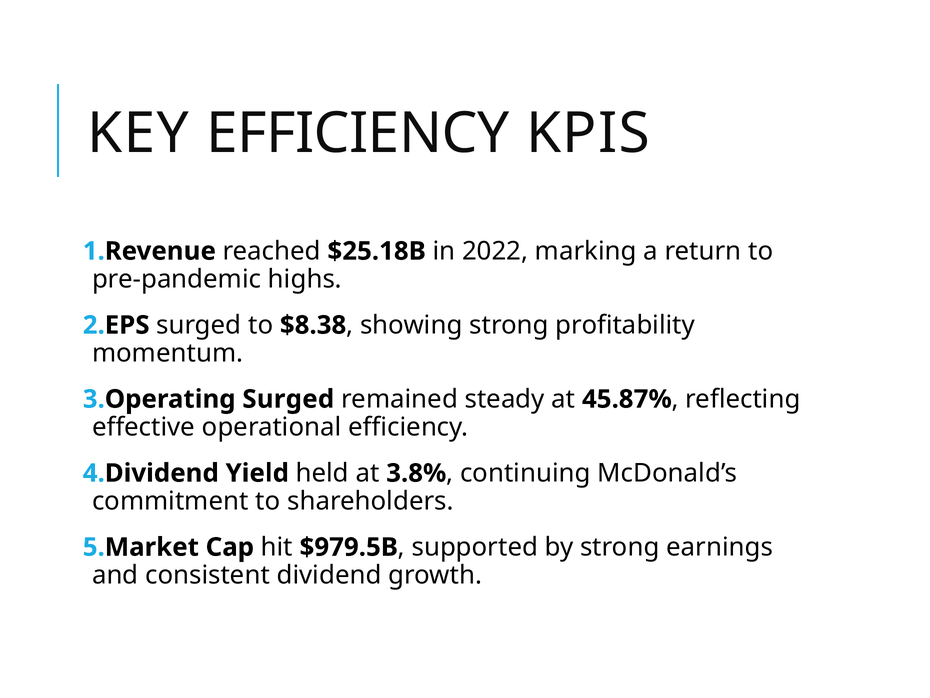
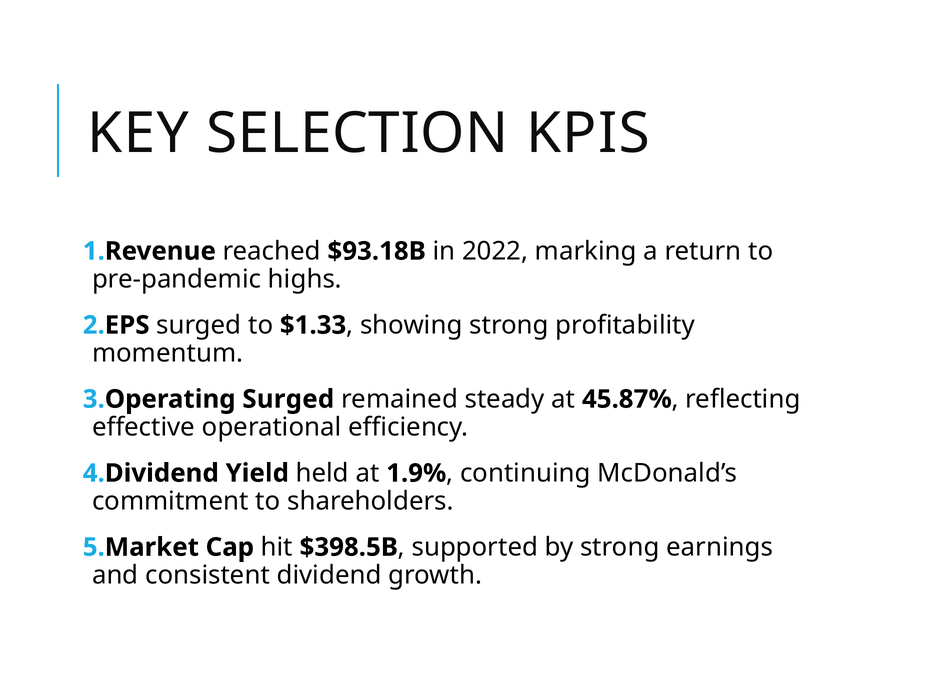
KEY EFFICIENCY: EFFICIENCY -> SELECTION
$25.18B: $25.18B -> $93.18B
$8.38: $8.38 -> $1.33
3.8%: 3.8% -> 1.9%
$979.5B: $979.5B -> $398.5B
